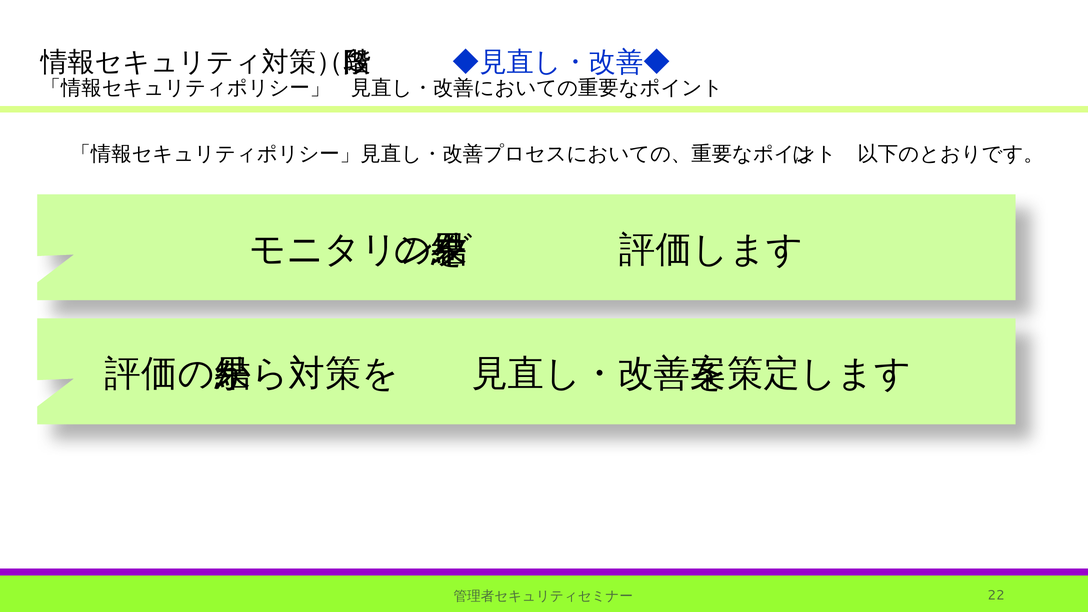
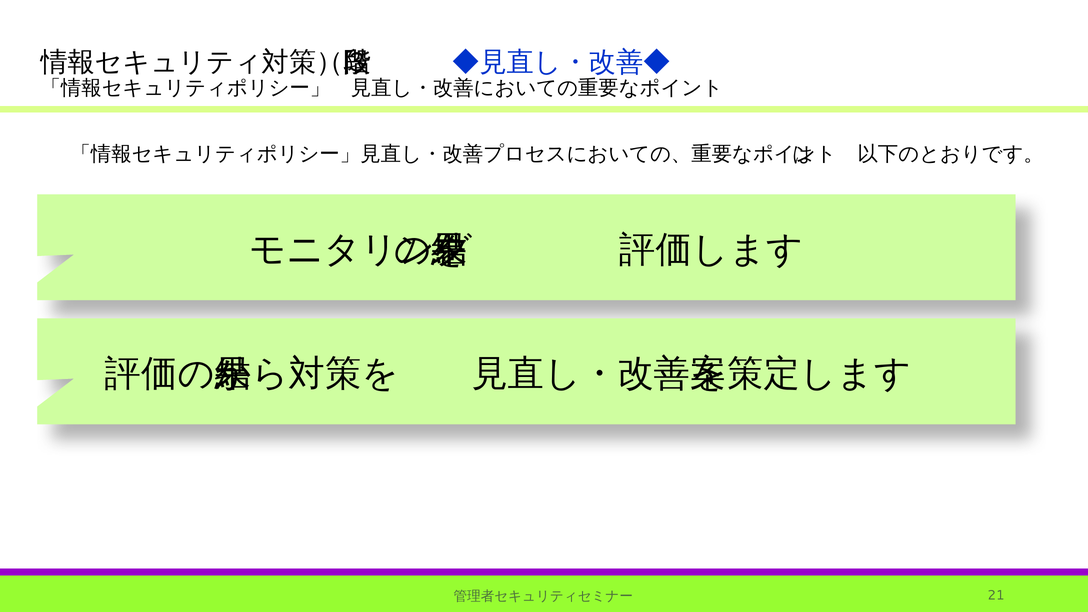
22: 22 -> 21
